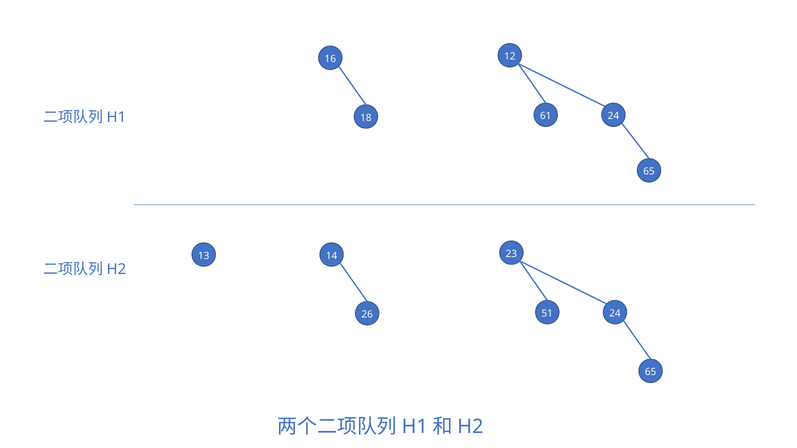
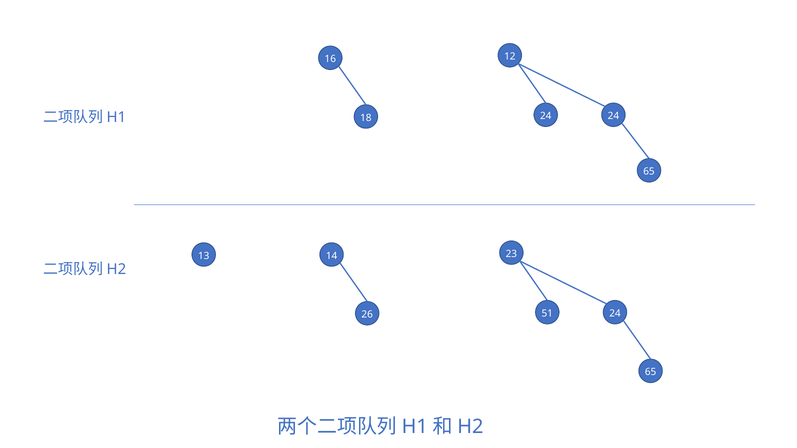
18 61: 61 -> 24
